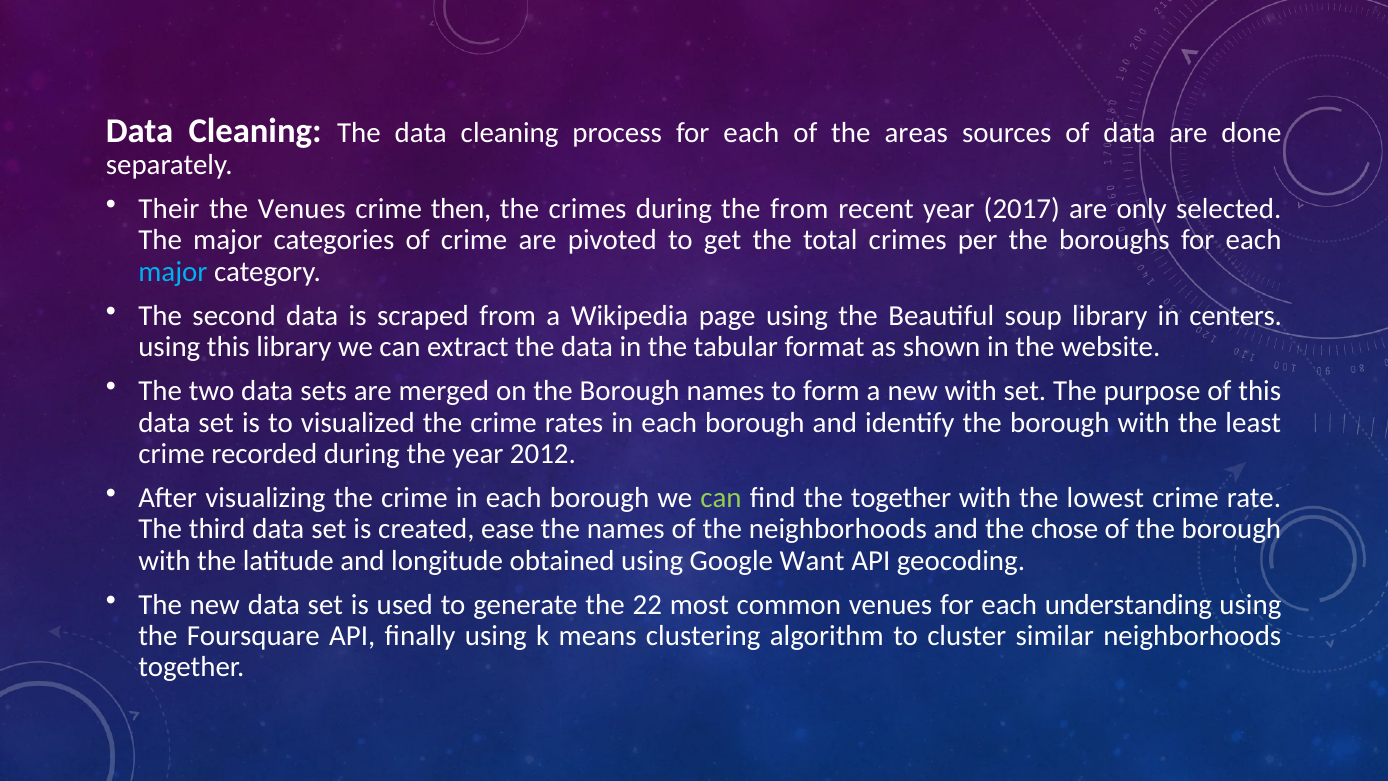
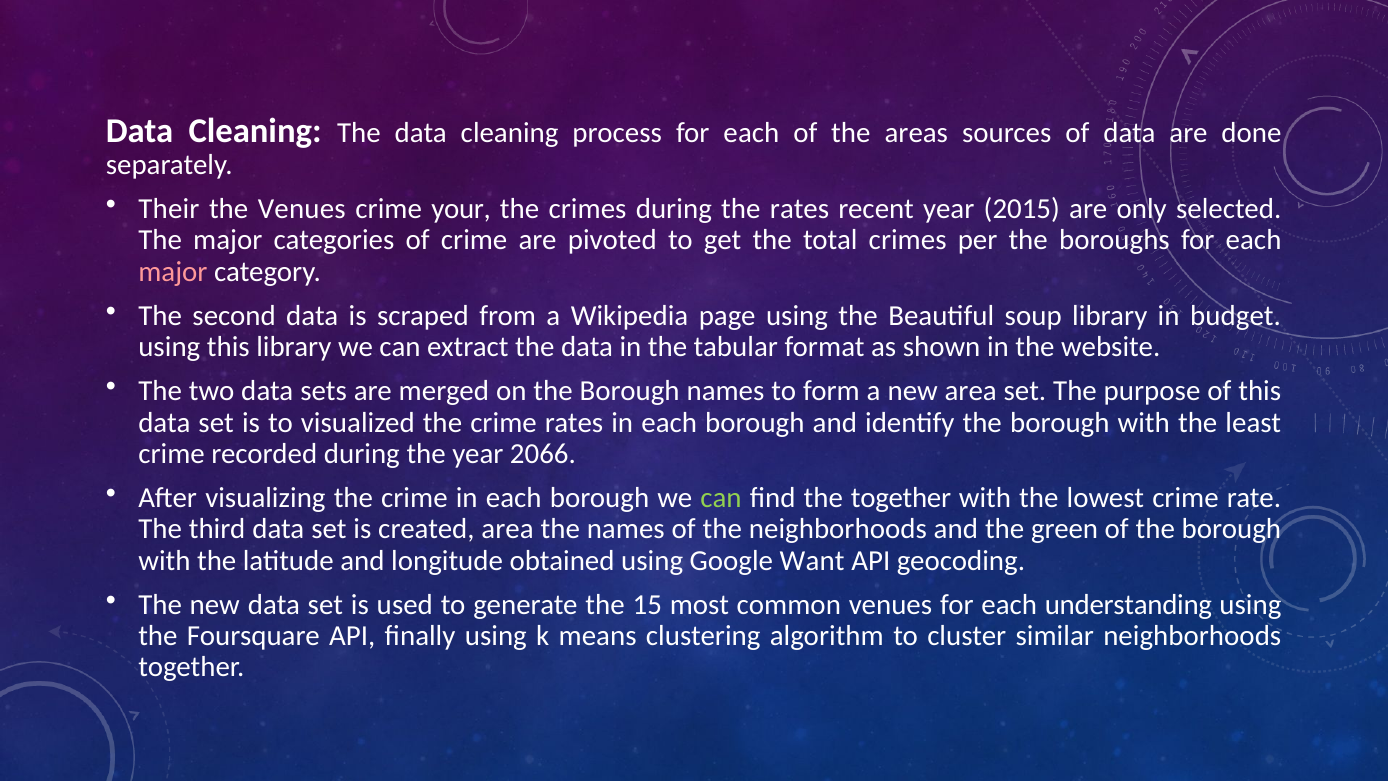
then: then -> your
the from: from -> rates
2017: 2017 -> 2015
major at (173, 272) colour: light blue -> pink
centers: centers -> budget
new with: with -> area
2012: 2012 -> 2066
created ease: ease -> area
chose: chose -> green
22: 22 -> 15
